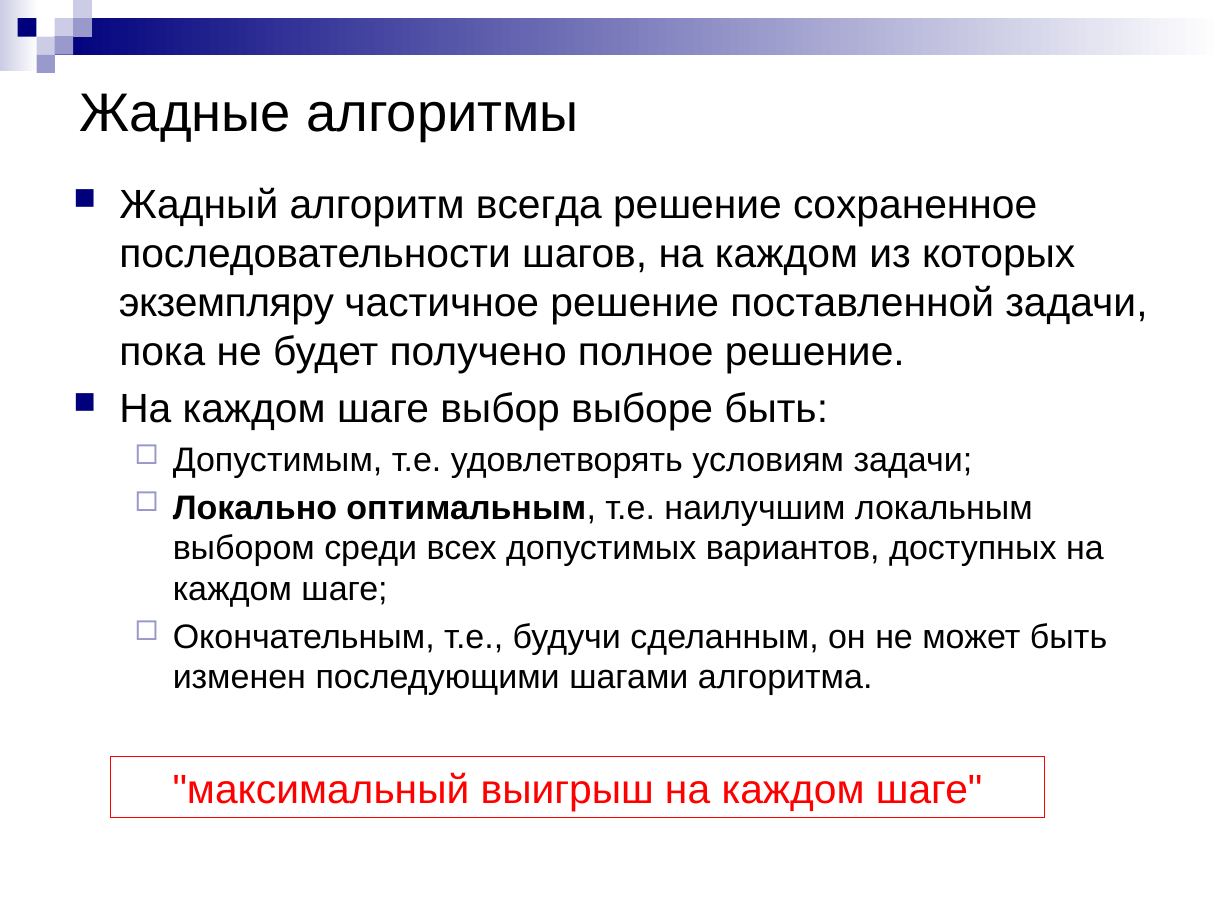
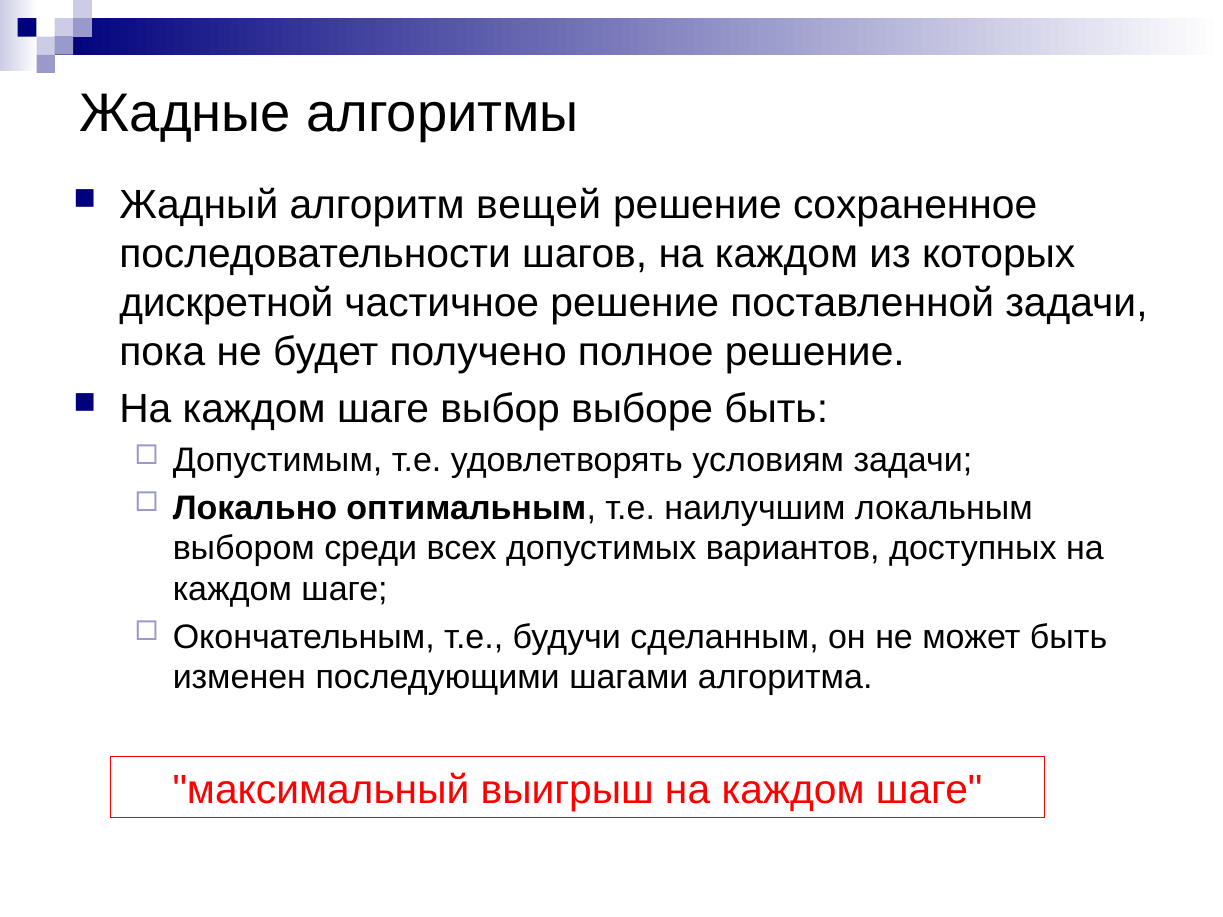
всегда: всегда -> вещей
экземпляру: экземпляру -> дискретной
